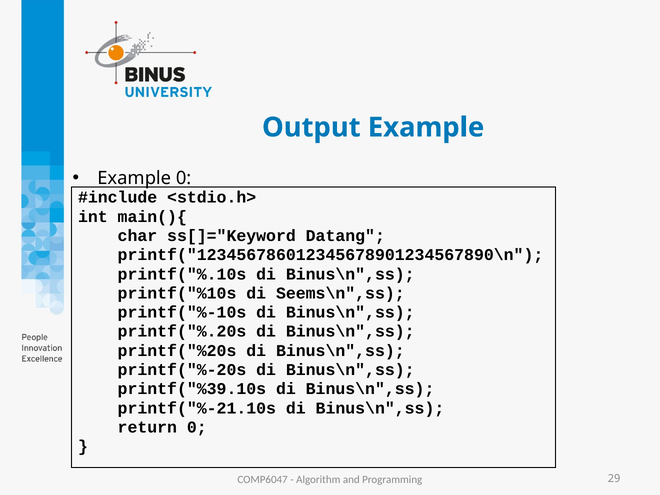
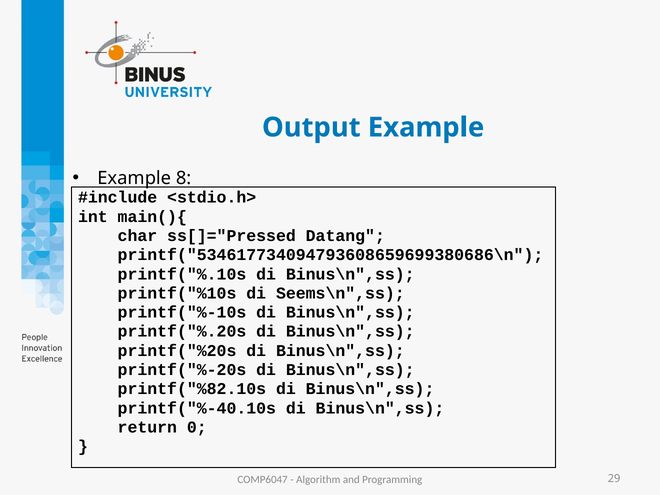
Example 0: 0 -> 8
ss[]="Keyword: ss[]="Keyword -> ss[]="Pressed
printf("123456786012345678901234567890\n: printf("123456786012345678901234567890\n -> printf("534617734094793608659699380686\n
printf("%39.10s: printf("%39.10s -> printf("%82.10s
printf("%-21.10s: printf("%-21.10s -> printf("%-40.10s
